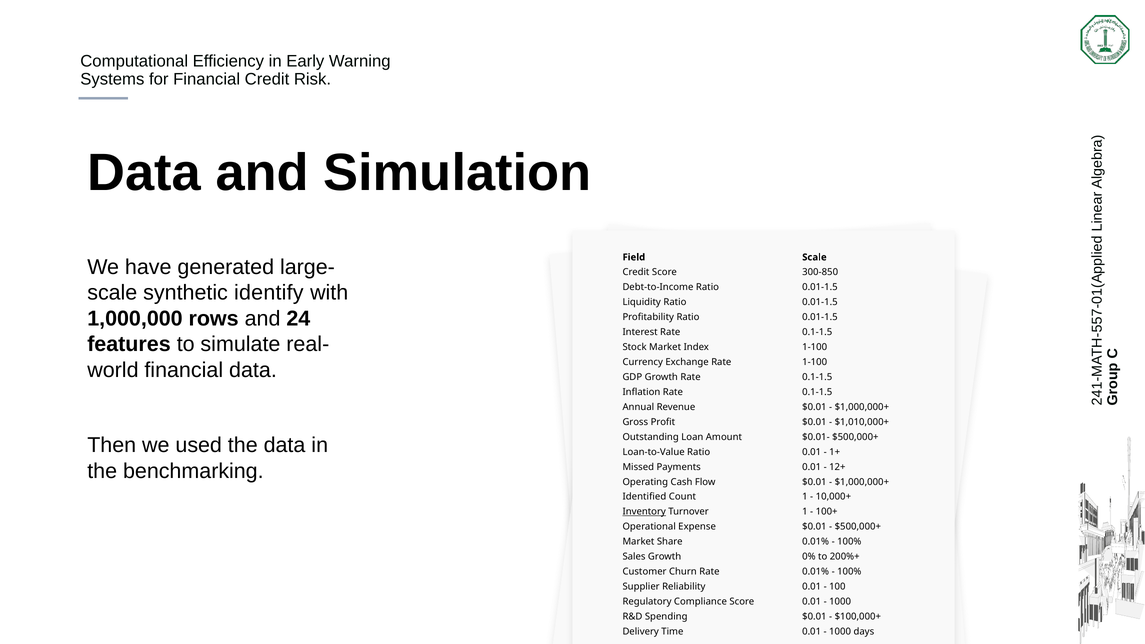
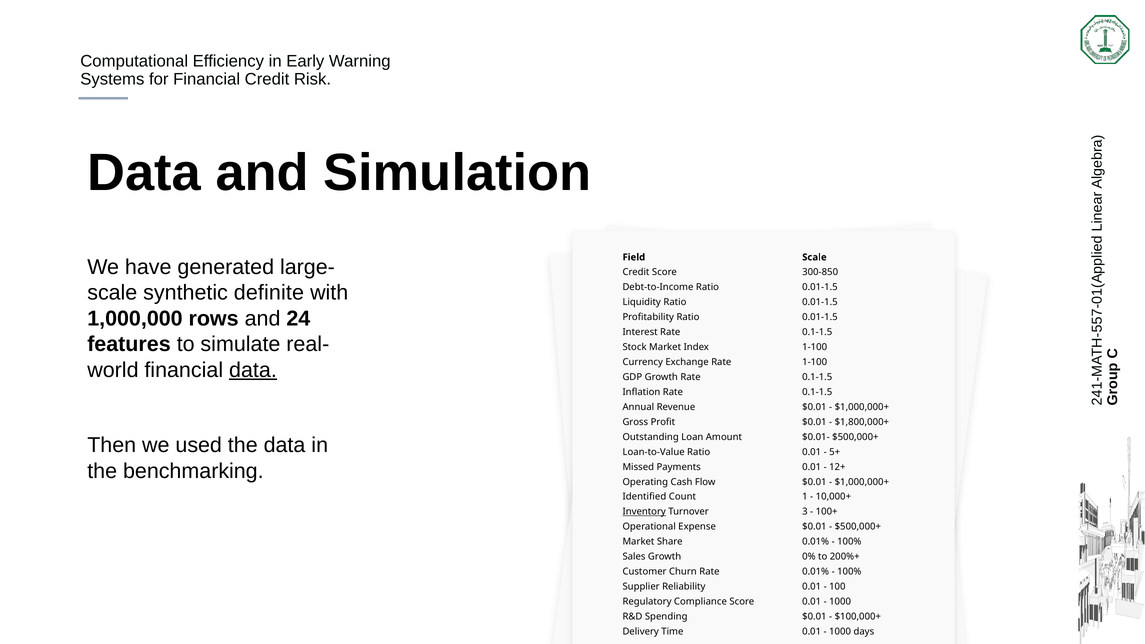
identify: identify -> definite
data at (253, 370) underline: none -> present
$1,010,000+: $1,010,000+ -> $1,800,000+
1+: 1+ -> 5+
Turnover 1: 1 -> 3
